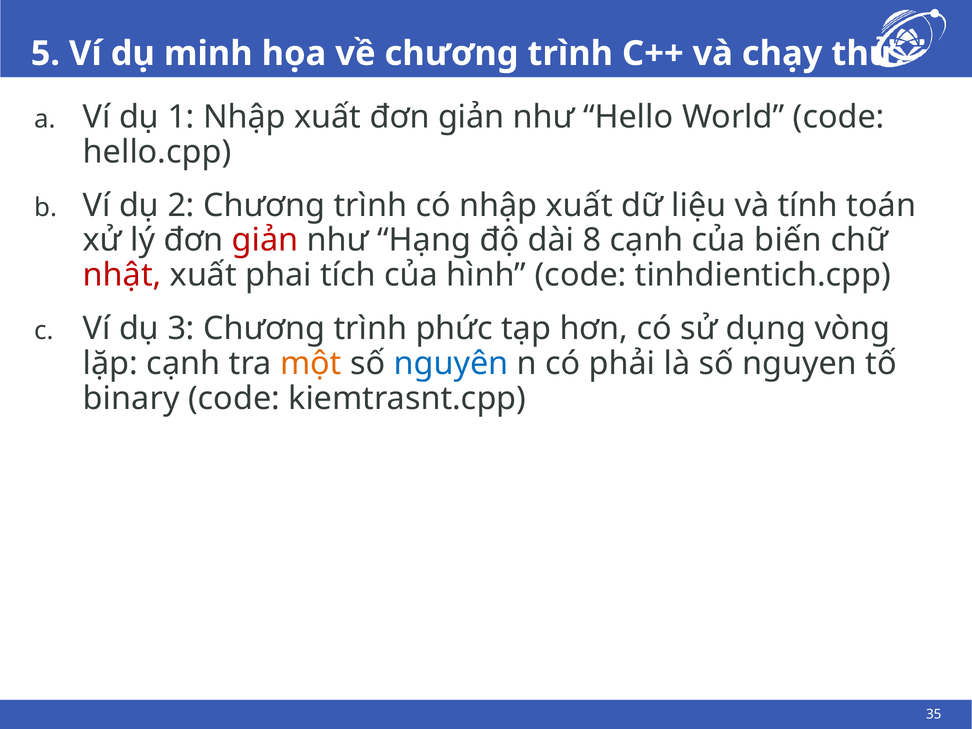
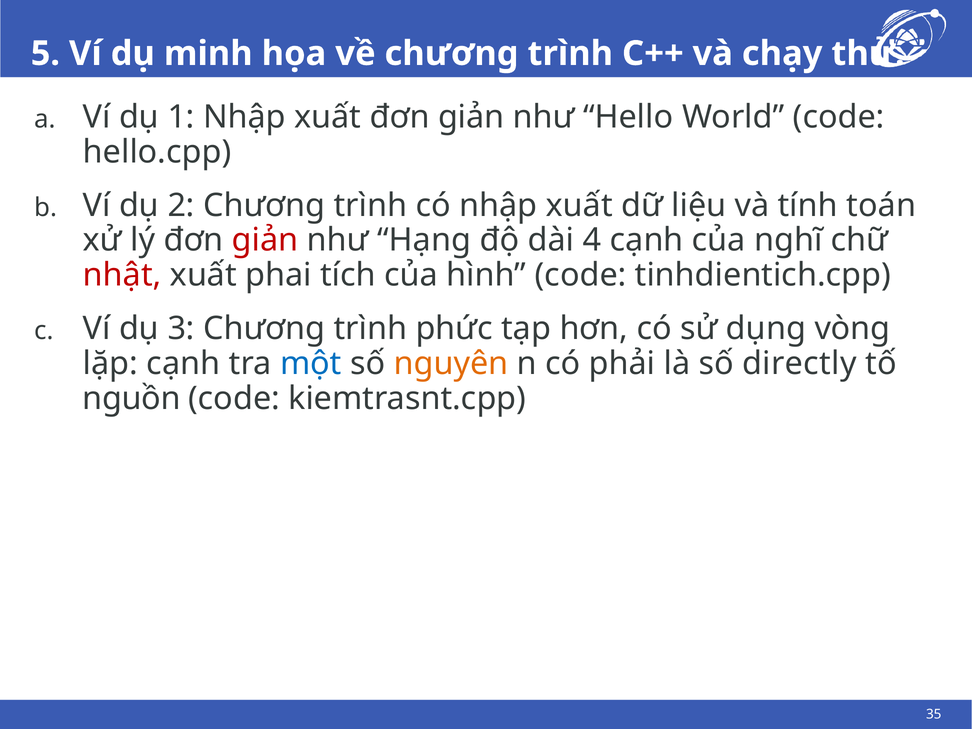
8: 8 -> 4
biến: biến -> nghĩ
một colour: orange -> blue
nguyên colour: blue -> orange
nguyen: nguyen -> directly
binary: binary -> nguồn
